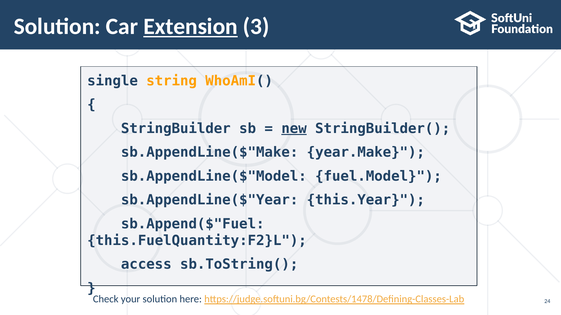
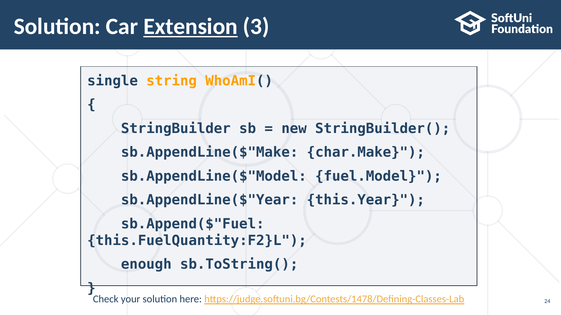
new underline: present -> none
year.Make: year.Make -> char.Make
access: access -> enough
